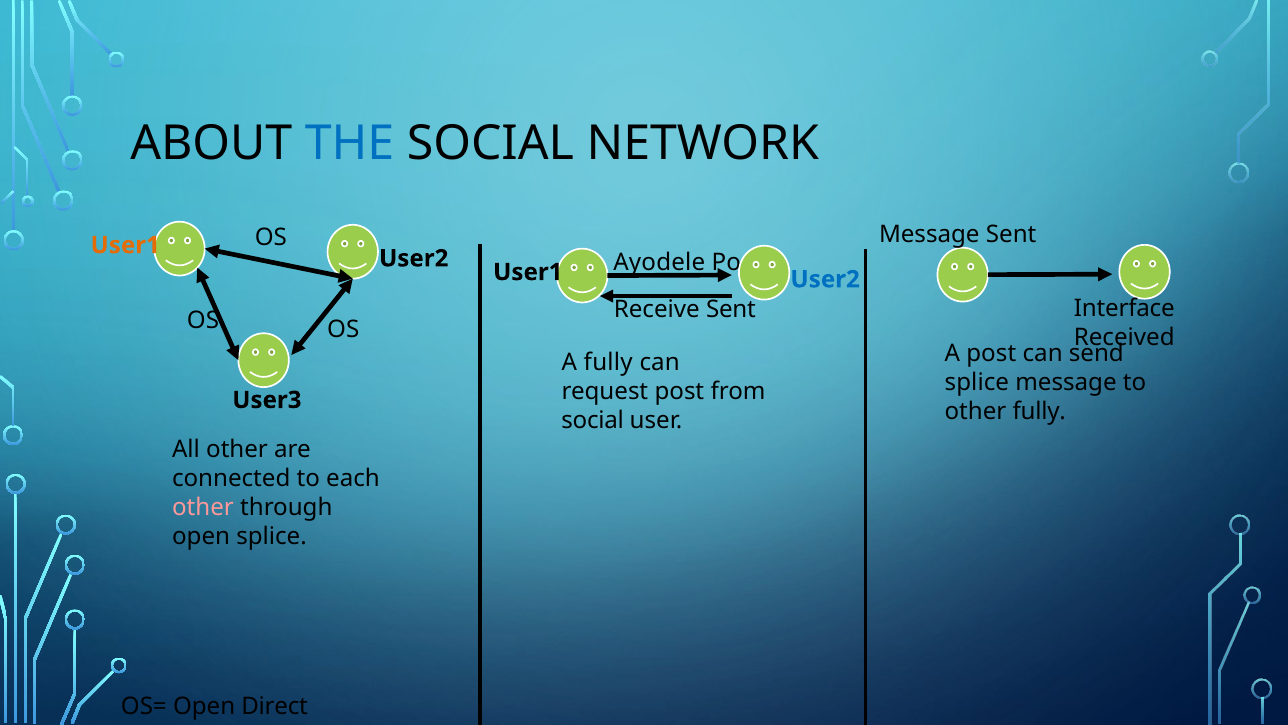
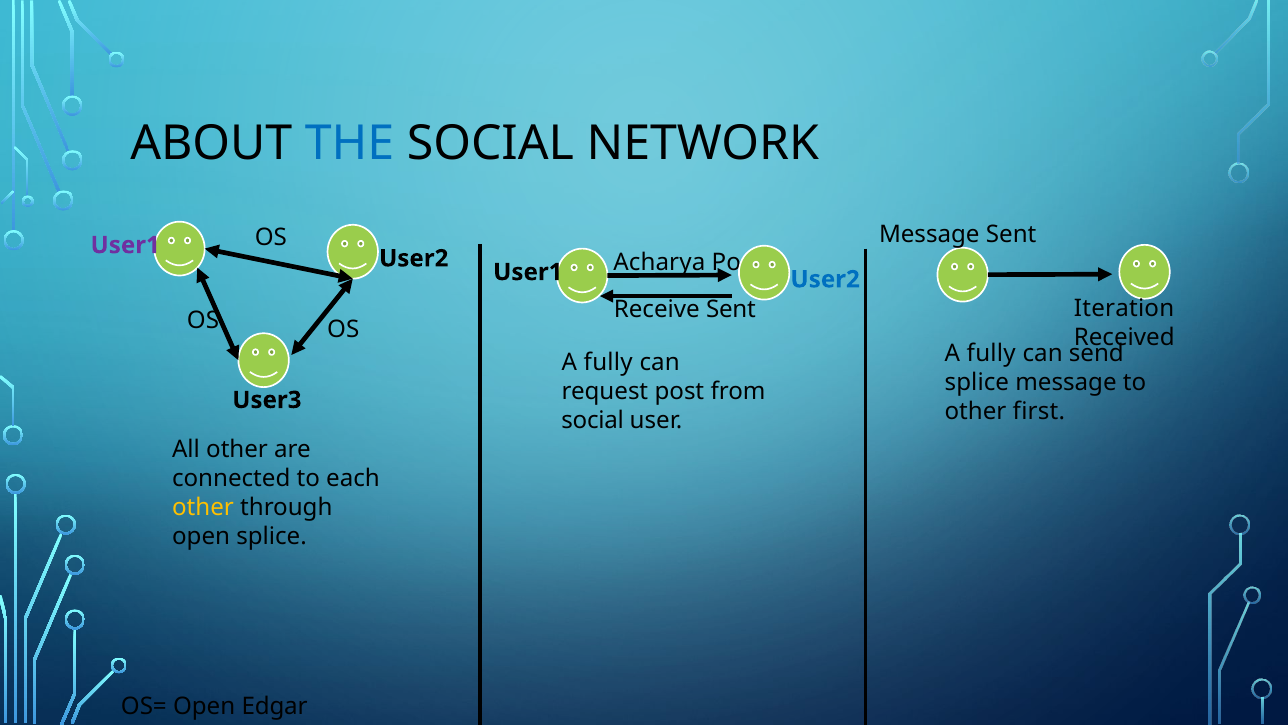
User1 at (125, 245) colour: orange -> purple
Ayodele: Ayodele -> Acharya
Interface: Interface -> Iteration
post at (991, 354): post -> fully
other fully: fully -> first
other at (203, 508) colour: pink -> yellow
Direct: Direct -> Edgar
